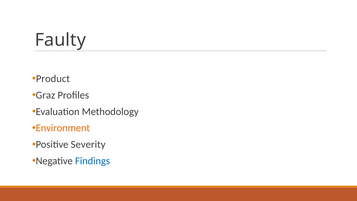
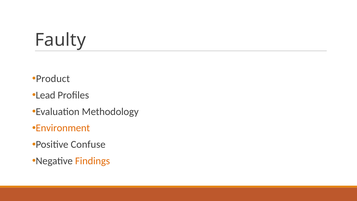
Graz: Graz -> Lead
Severity: Severity -> Confuse
Findings colour: blue -> orange
